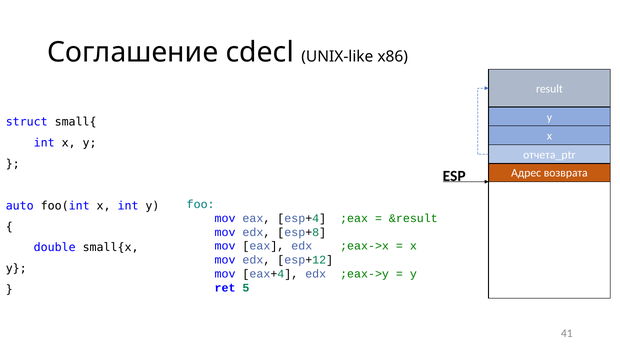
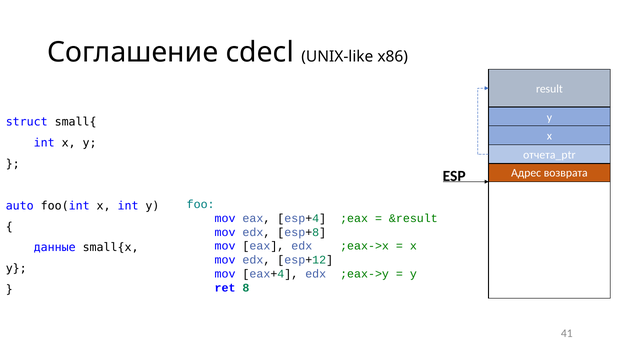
double: double -> данные
5: 5 -> 8
